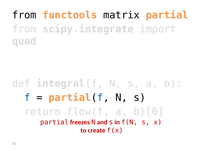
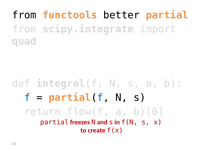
matrix: matrix -> better
